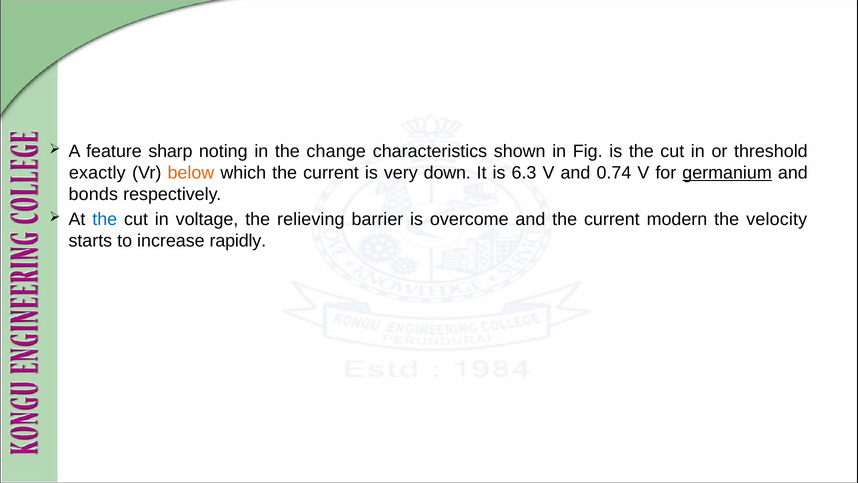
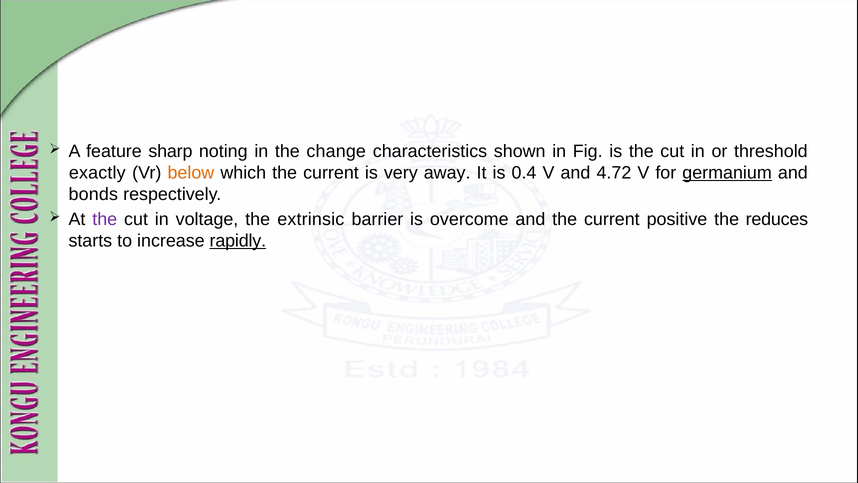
down: down -> away
6.3: 6.3 -> 0.4
0.74: 0.74 -> 4.72
the at (105, 219) colour: blue -> purple
relieving: relieving -> extrinsic
modern: modern -> positive
velocity: velocity -> reduces
rapidly underline: none -> present
